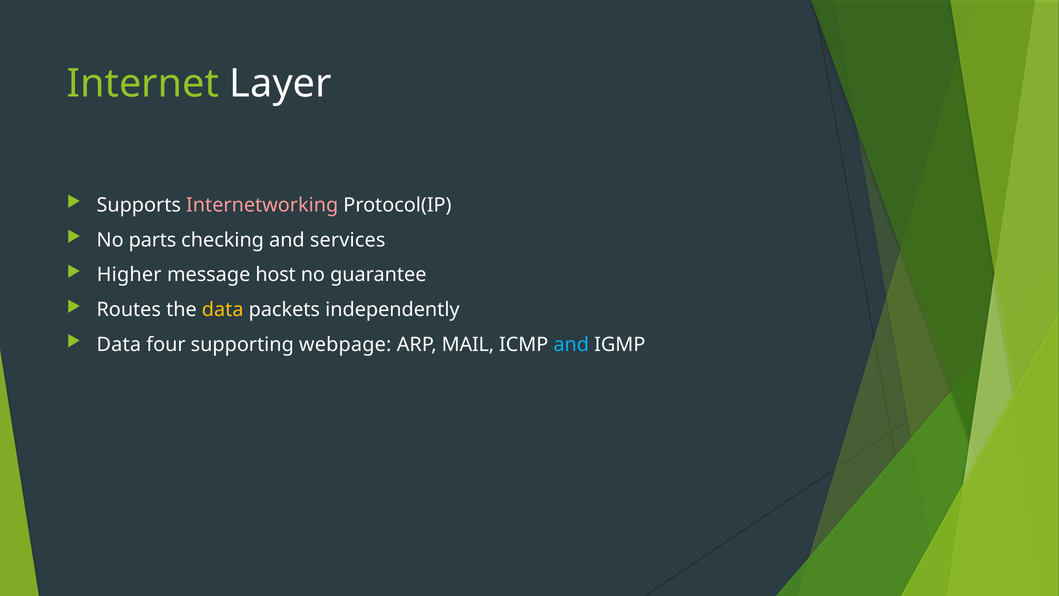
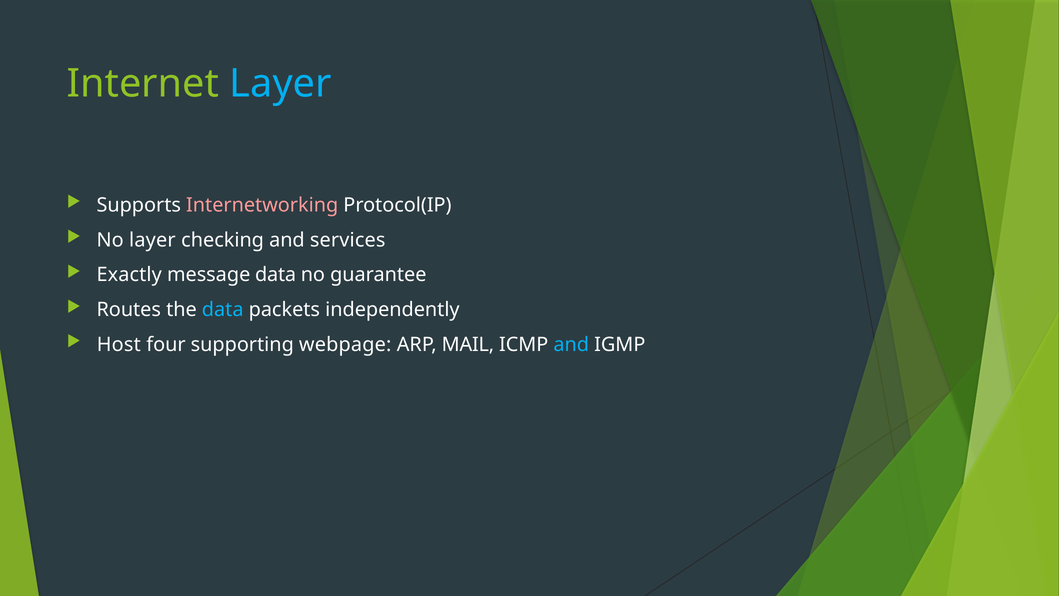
Layer at (280, 84) colour: white -> light blue
No parts: parts -> layer
Higher: Higher -> Exactly
message host: host -> data
data at (223, 310) colour: yellow -> light blue
Data at (119, 344): Data -> Host
